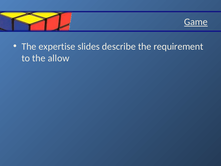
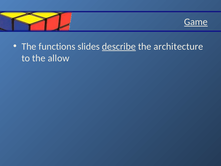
expertise: expertise -> functions
describe underline: none -> present
requirement: requirement -> architecture
